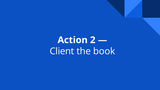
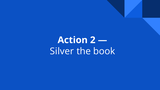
Client: Client -> Silver
